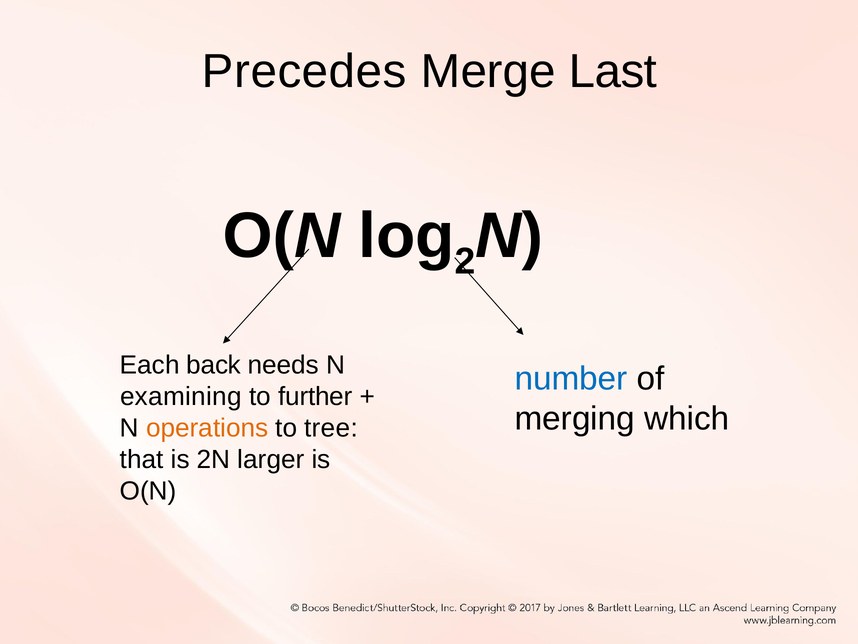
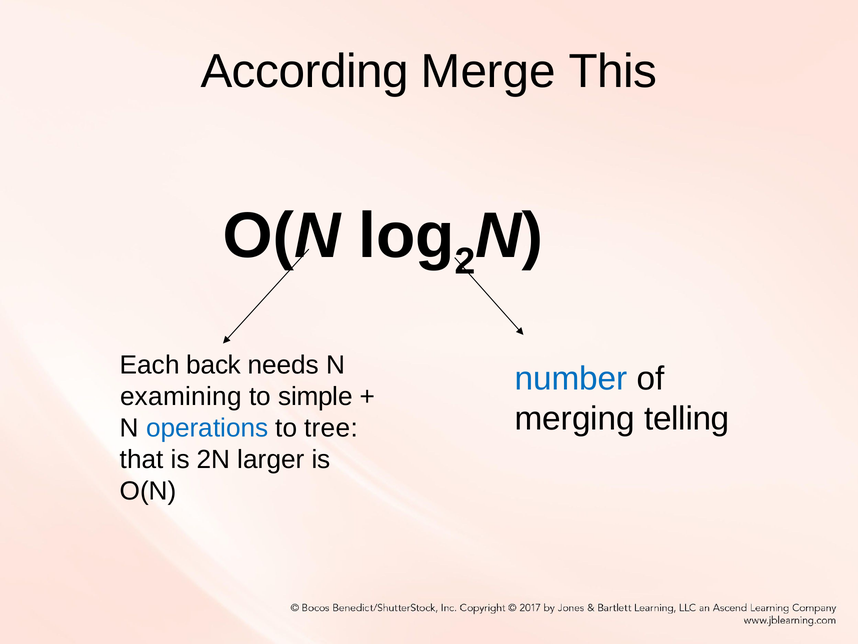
Precedes: Precedes -> According
Last: Last -> This
further: further -> simple
which: which -> telling
operations colour: orange -> blue
